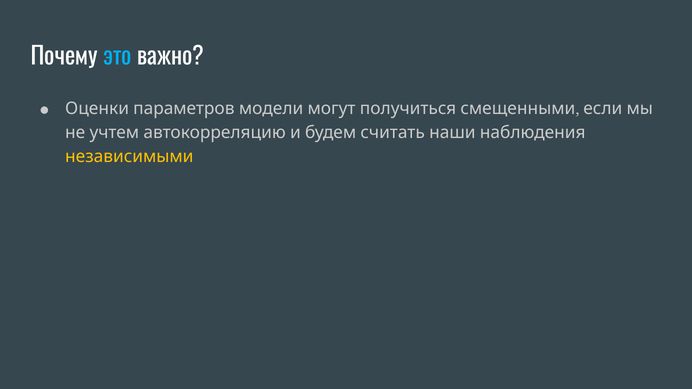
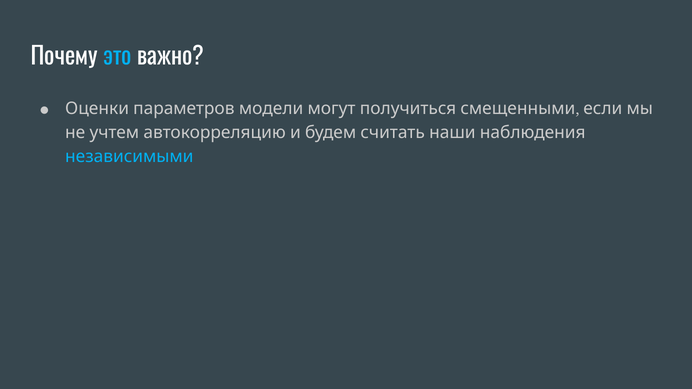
независимыми colour: yellow -> light blue
